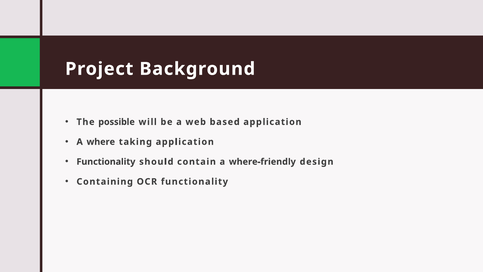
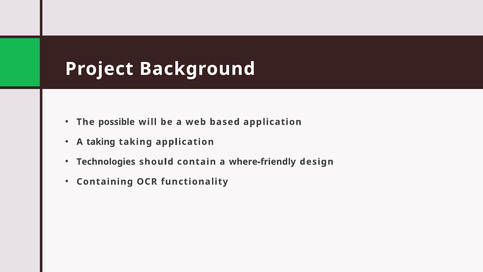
A where: where -> taking
Functionality at (106, 162): Functionality -> Technologies
